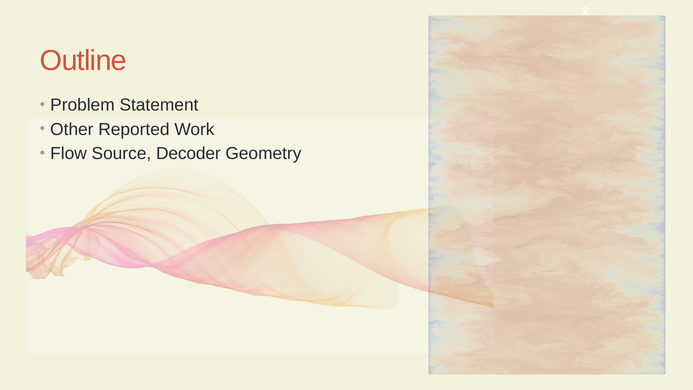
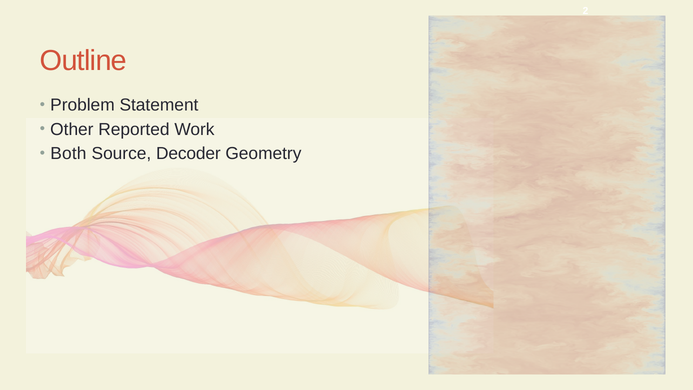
Flow: Flow -> Both
